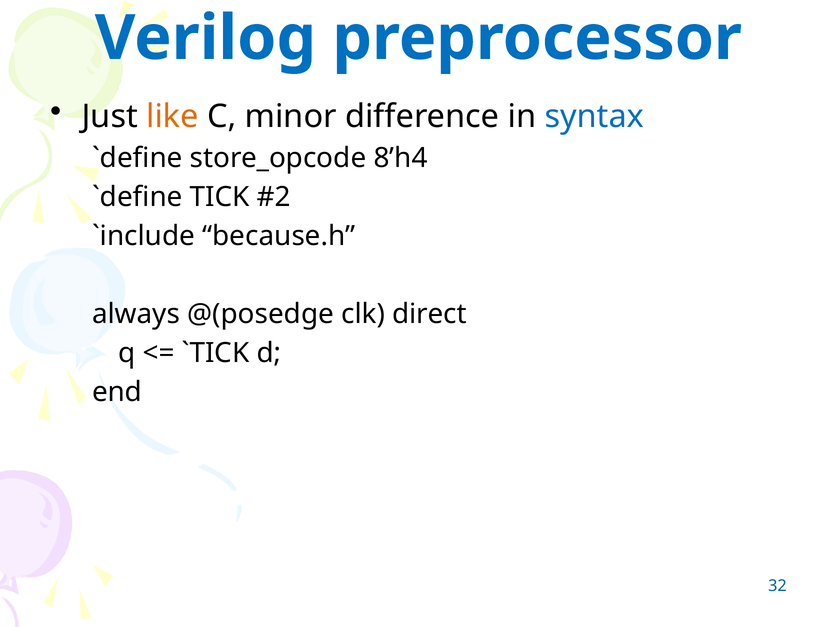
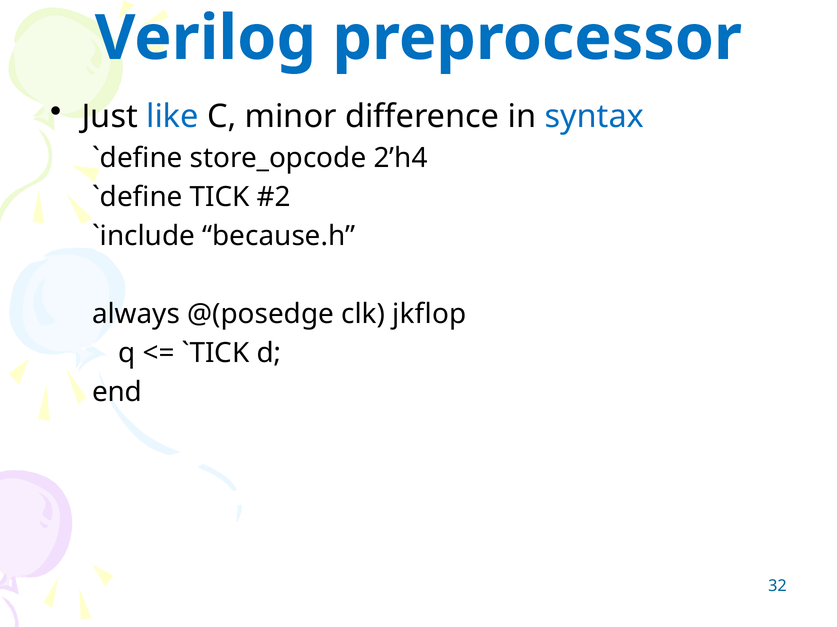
like colour: orange -> blue
8’h4: 8’h4 -> 2’h4
direct: direct -> jkflop
